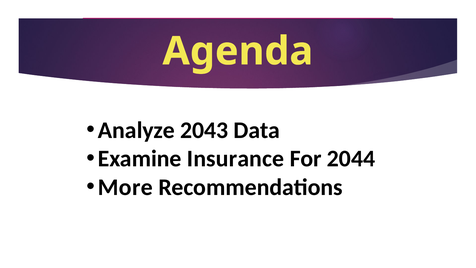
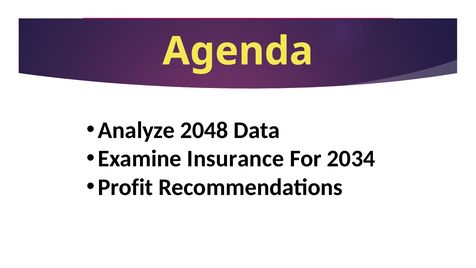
2043: 2043 -> 2048
2044: 2044 -> 2034
More: More -> Profit
